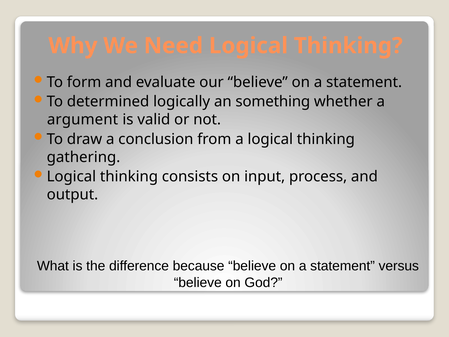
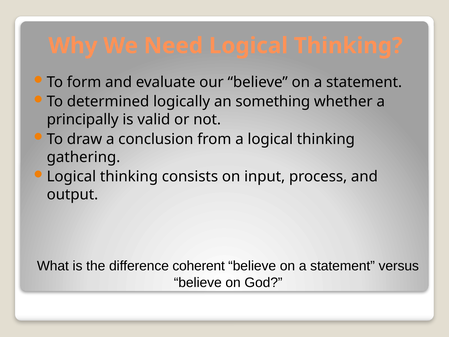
argument: argument -> principally
because: because -> coherent
